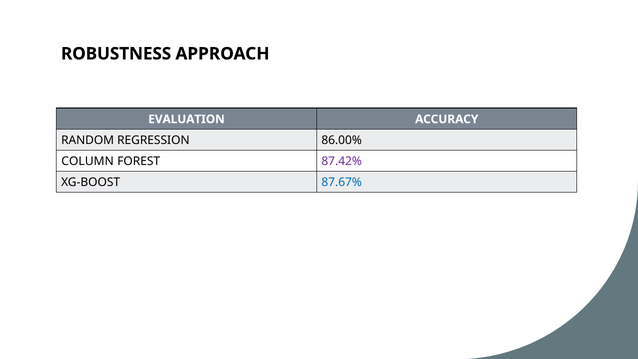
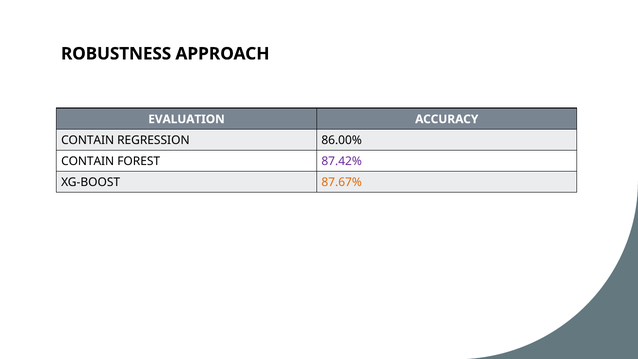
RANDOM at (88, 140): RANDOM -> CONTAIN
COLUMN at (88, 161): COLUMN -> CONTAIN
87.67% colour: blue -> orange
